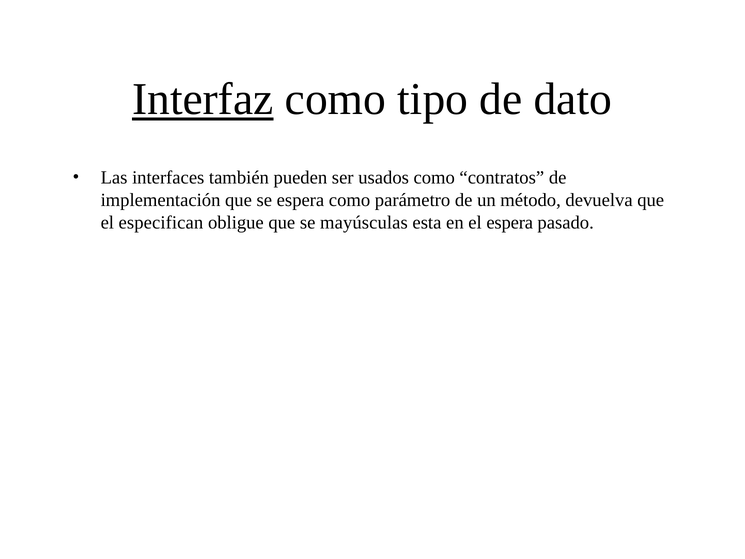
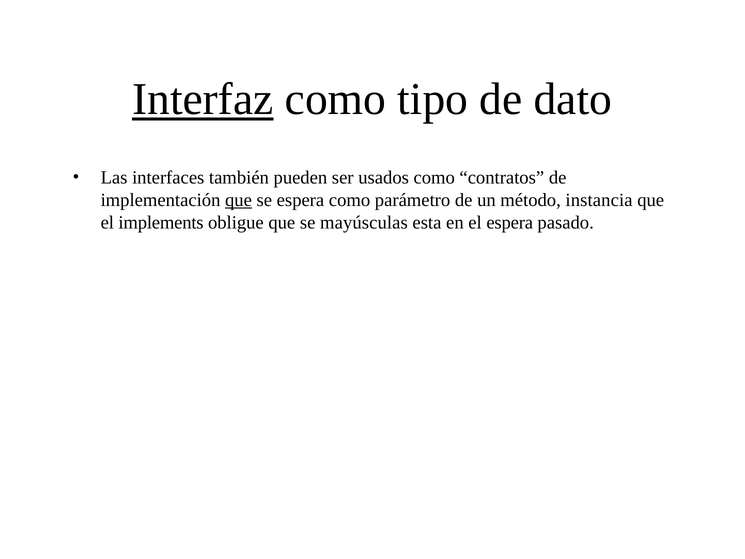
que at (238, 200) underline: none -> present
devuelva: devuelva -> instancia
especifican: especifican -> implements
